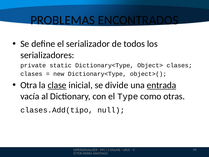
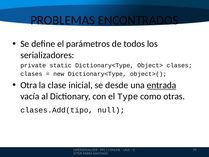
serializador: serializador -> parámetros
clase underline: present -> none
divide: divide -> desde
